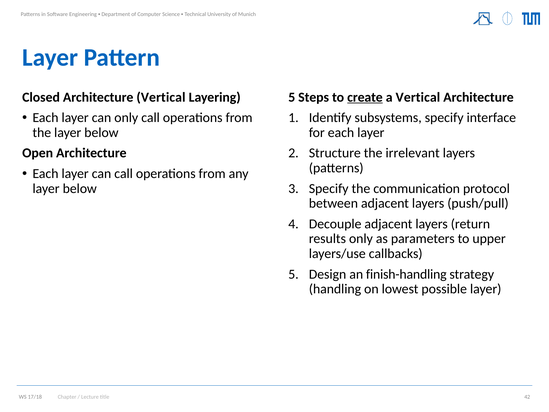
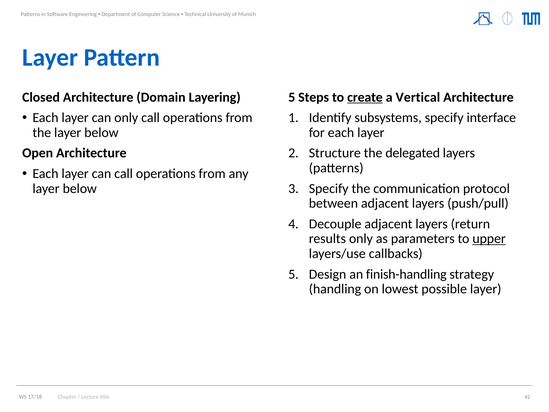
Architecture Vertical: Vertical -> Domain
irrelevant: irrelevant -> delegated
upper underline: none -> present
